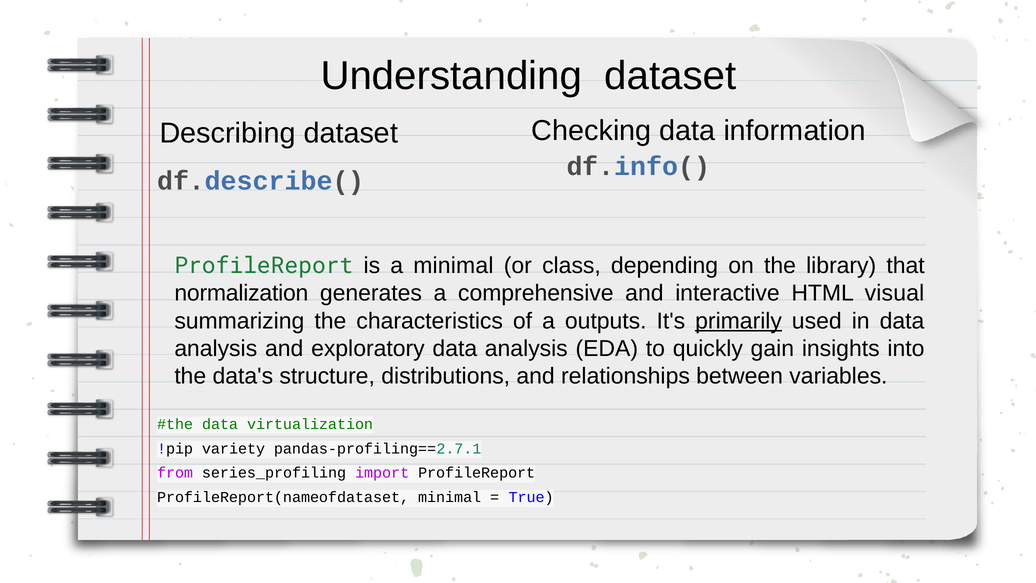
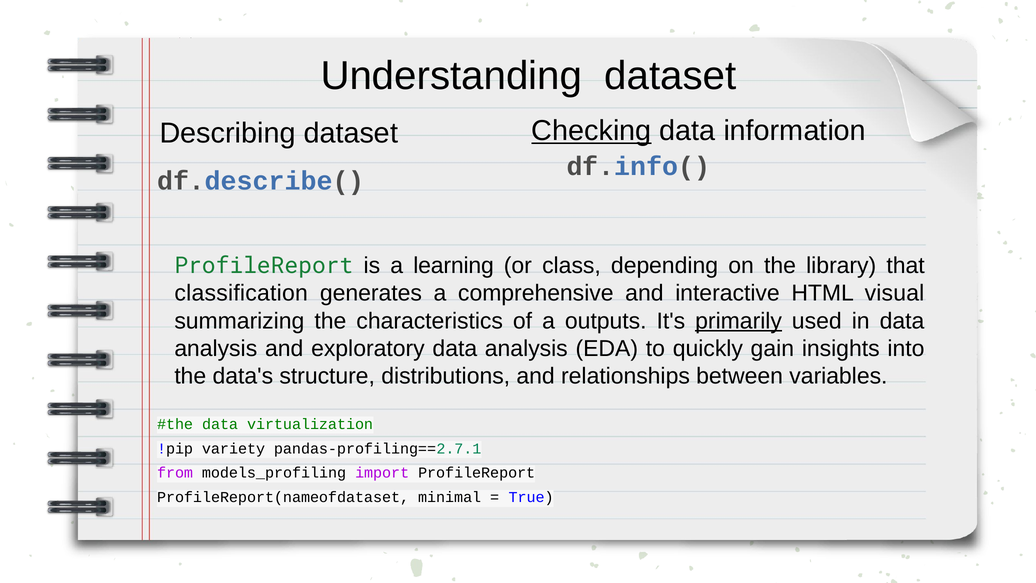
Checking underline: none -> present
a minimal: minimal -> learning
normalization: normalization -> classification
series_profiling: series_profiling -> models_profiling
